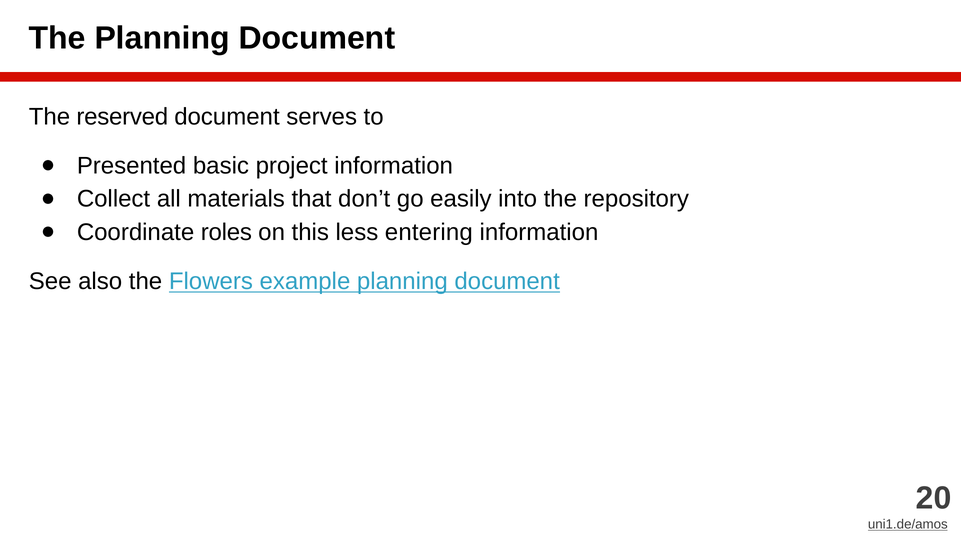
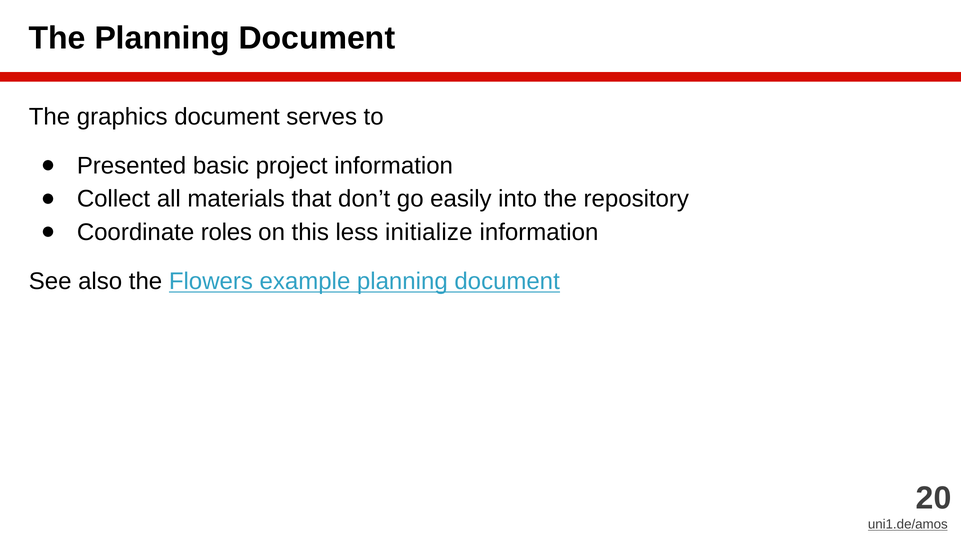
reserved: reserved -> graphics
entering: entering -> initialize
